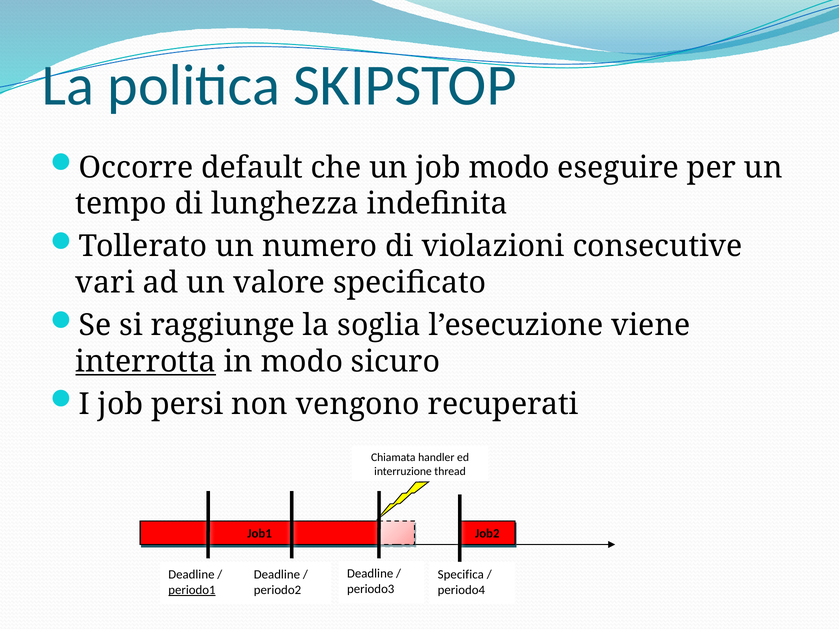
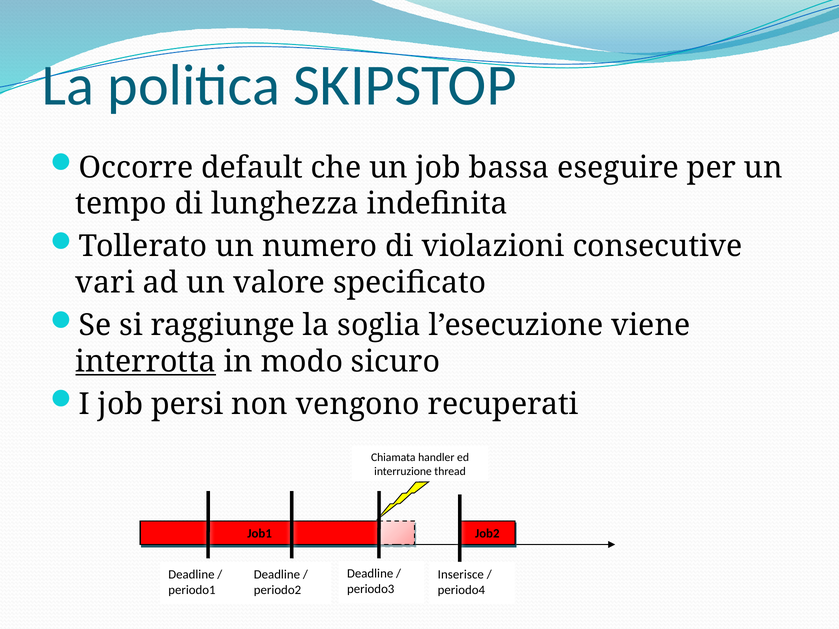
job modo: modo -> bassa
Specifica: Specifica -> Inserisce
periodo1 underline: present -> none
